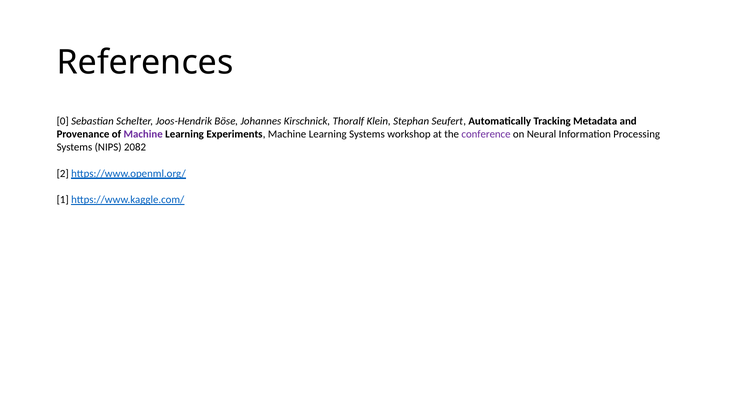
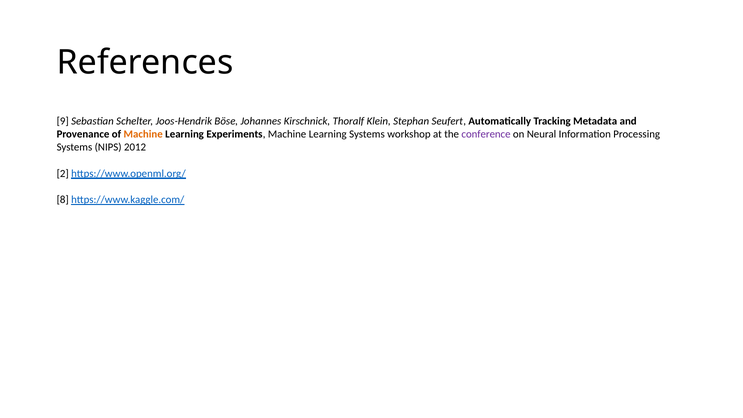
0: 0 -> 9
Machine at (143, 134) colour: purple -> orange
2082: 2082 -> 2012
1: 1 -> 8
